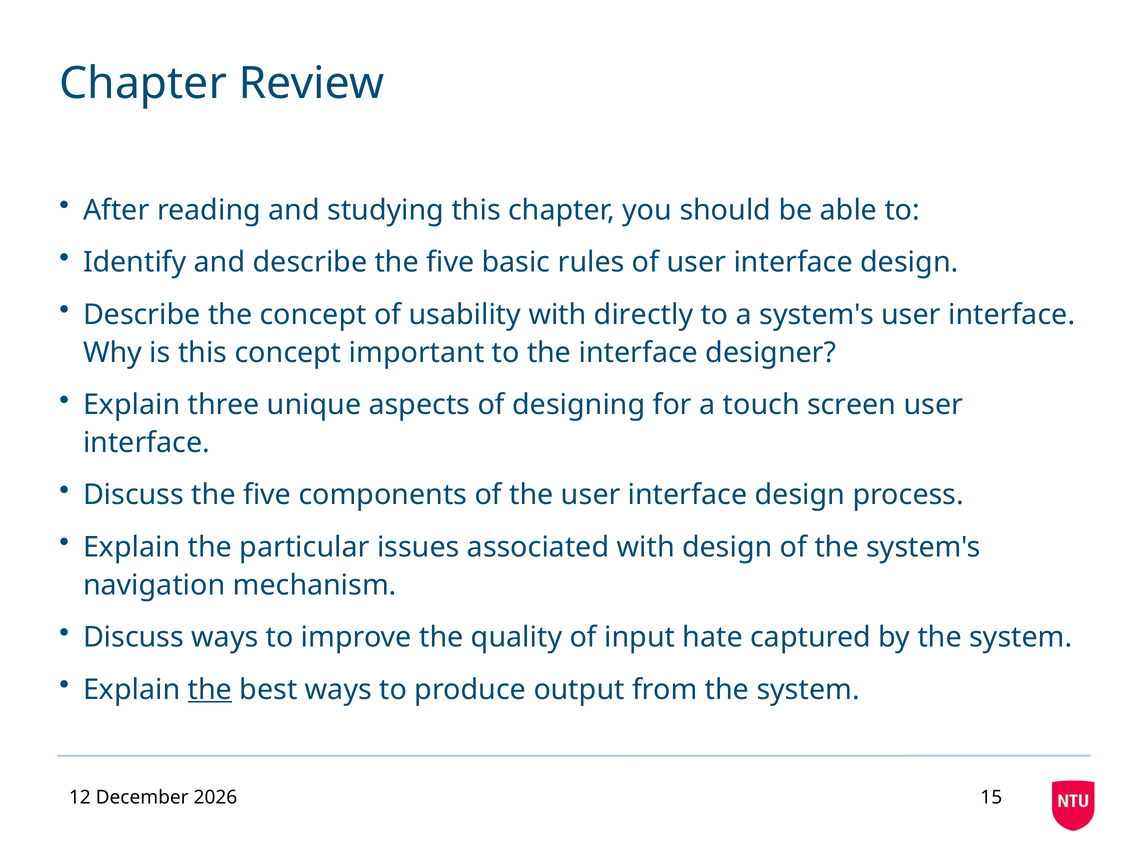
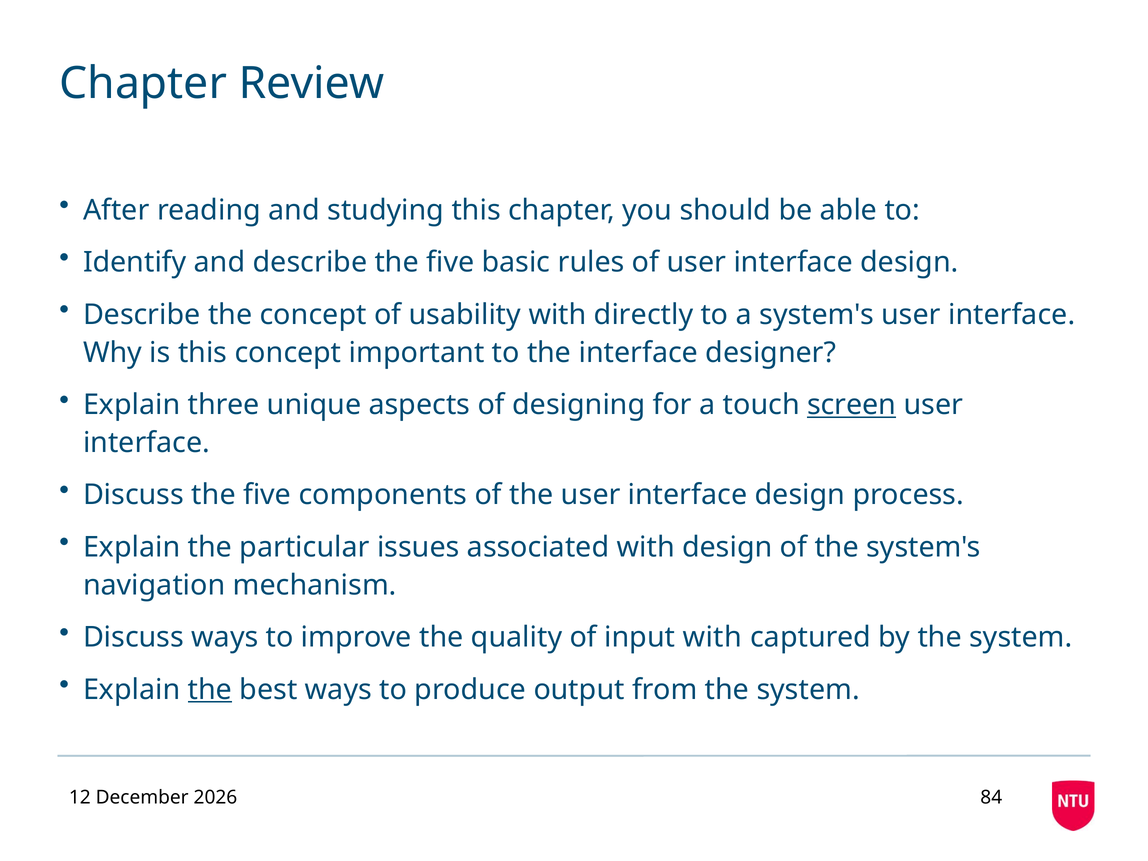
screen underline: none -> present
input hate: hate -> with
15: 15 -> 84
